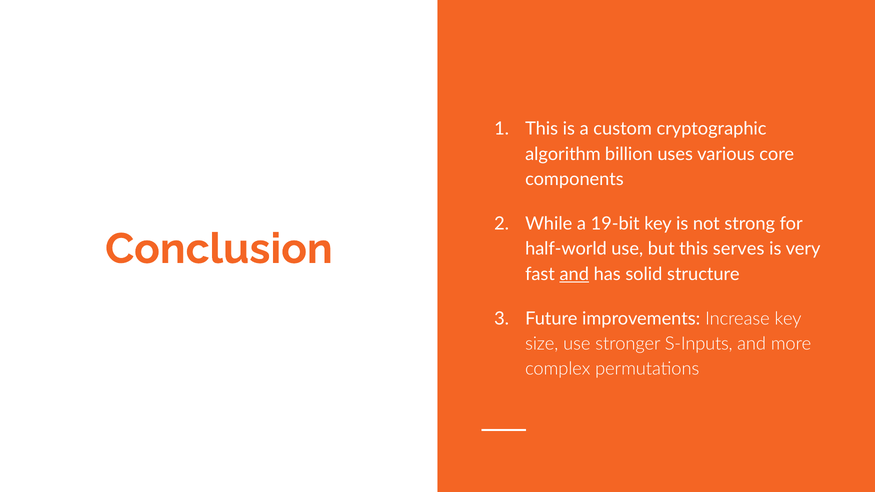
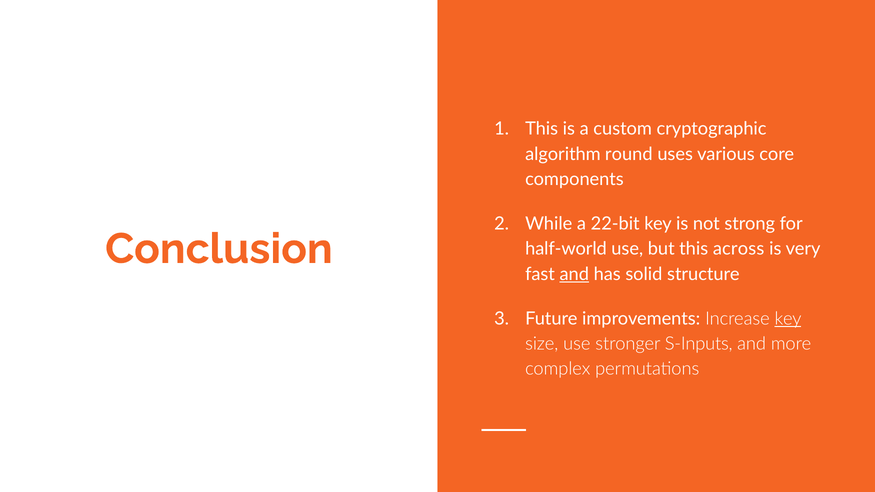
billion: billion -> round
19-bit: 19-bit -> 22-bit
serves: serves -> across
key at (788, 319) underline: none -> present
